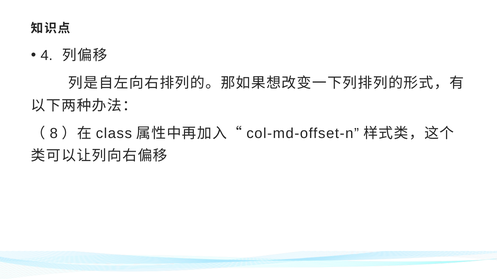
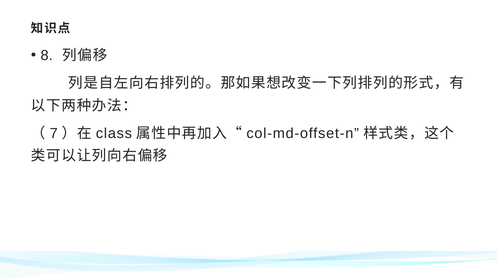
4: 4 -> 8
8: 8 -> 7
